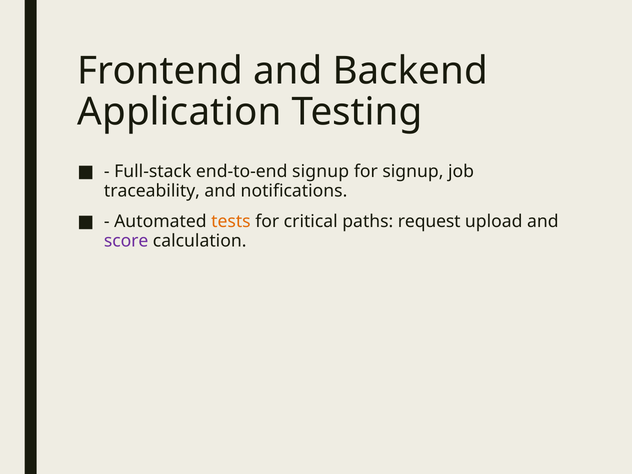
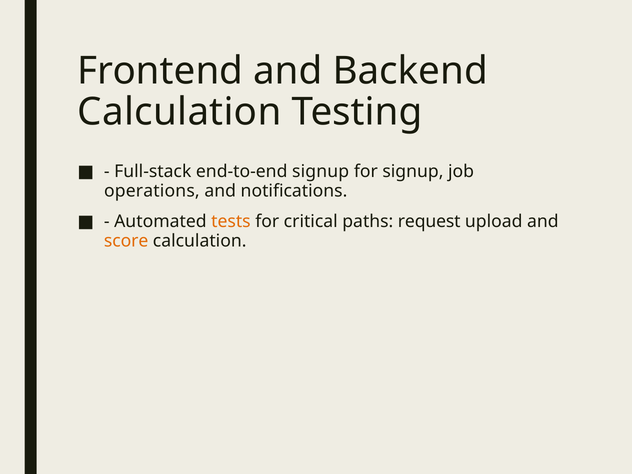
Application at (180, 112): Application -> Calculation
traceability: traceability -> operations
score colour: purple -> orange
